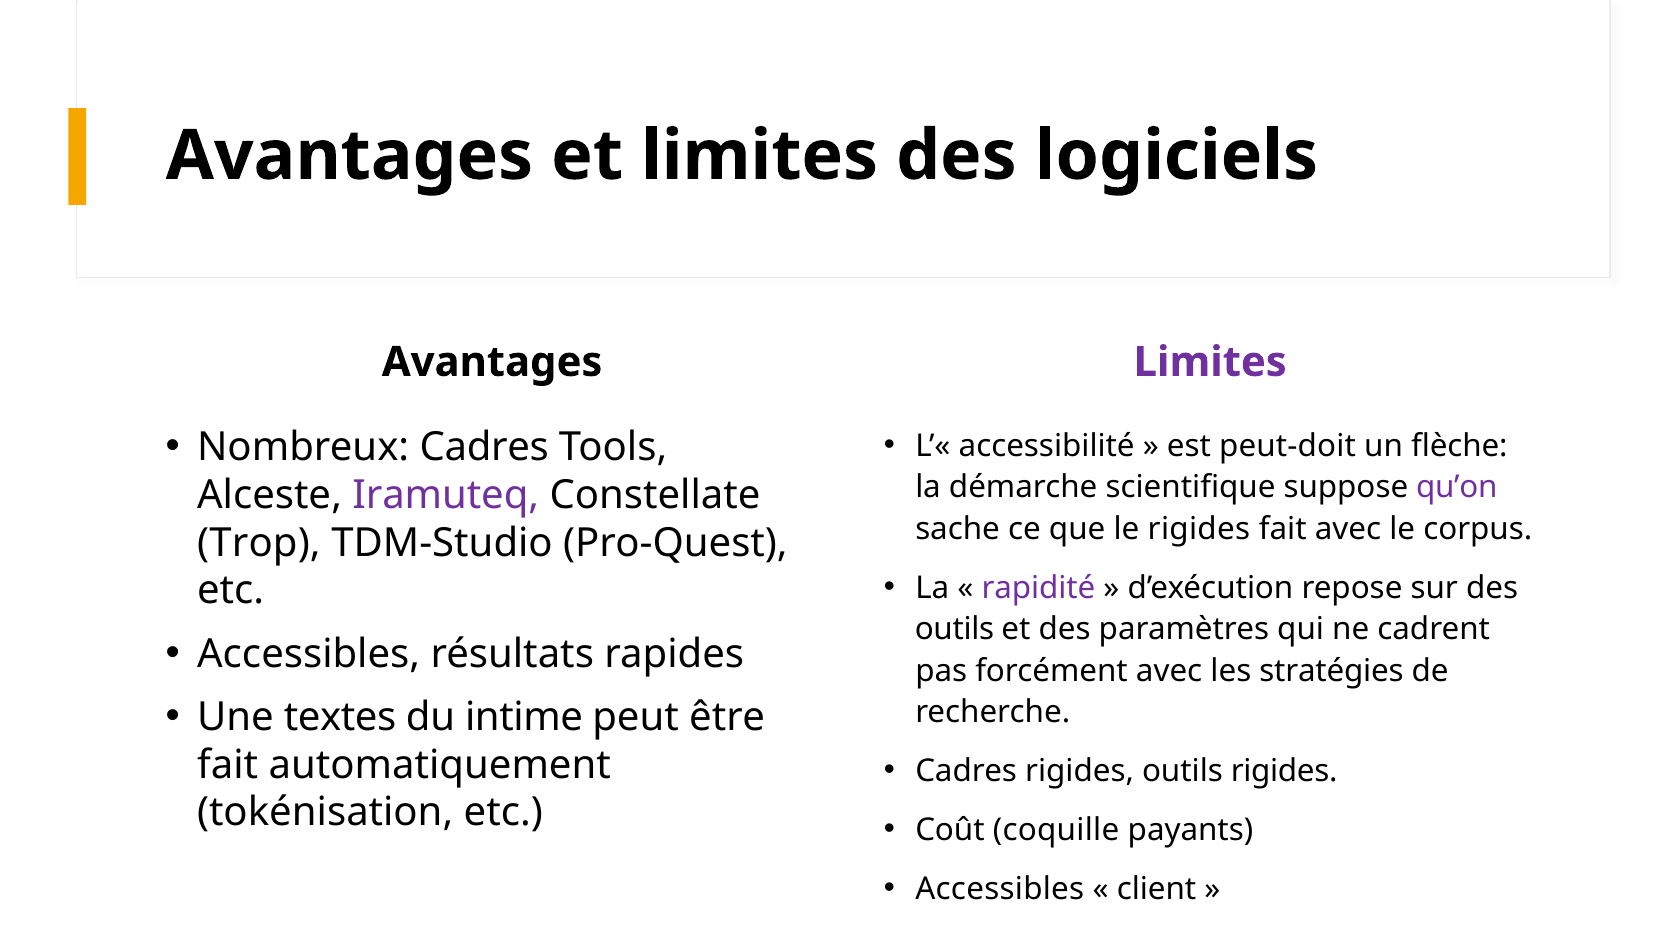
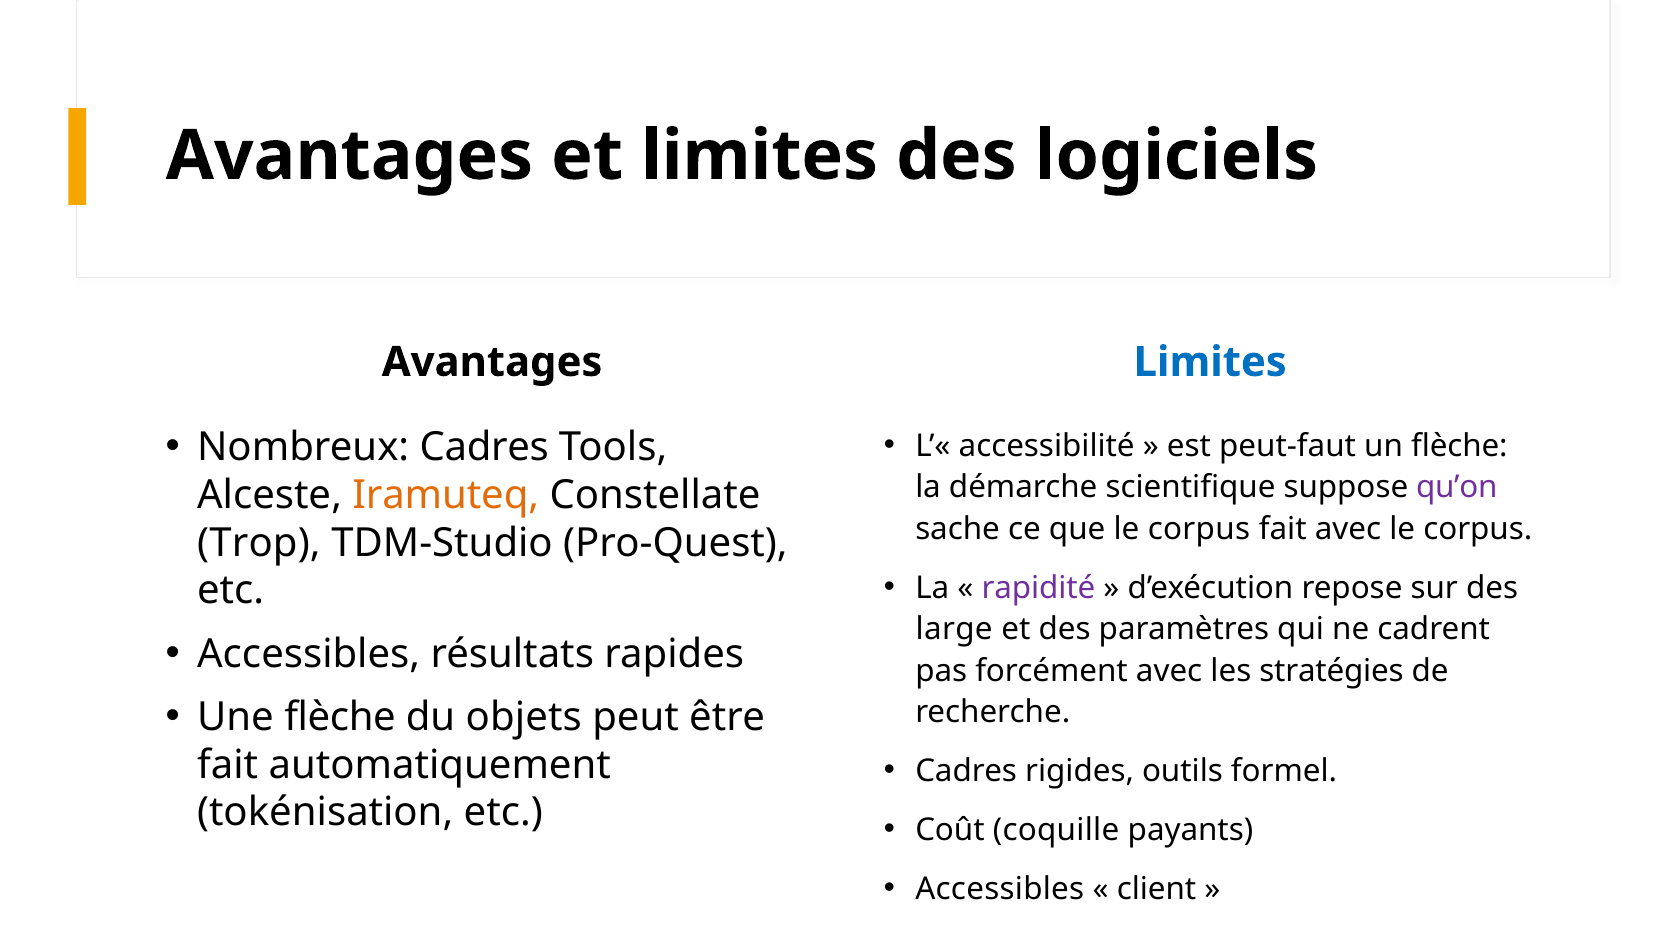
Limites at (1210, 362) colour: purple -> blue
peut-doit: peut-doit -> peut-faut
Iramuteq colour: purple -> orange
que le rigides: rigides -> corpus
outils at (954, 629): outils -> large
Une textes: textes -> flèche
intime: intime -> objets
outils rigides: rigides -> formel
